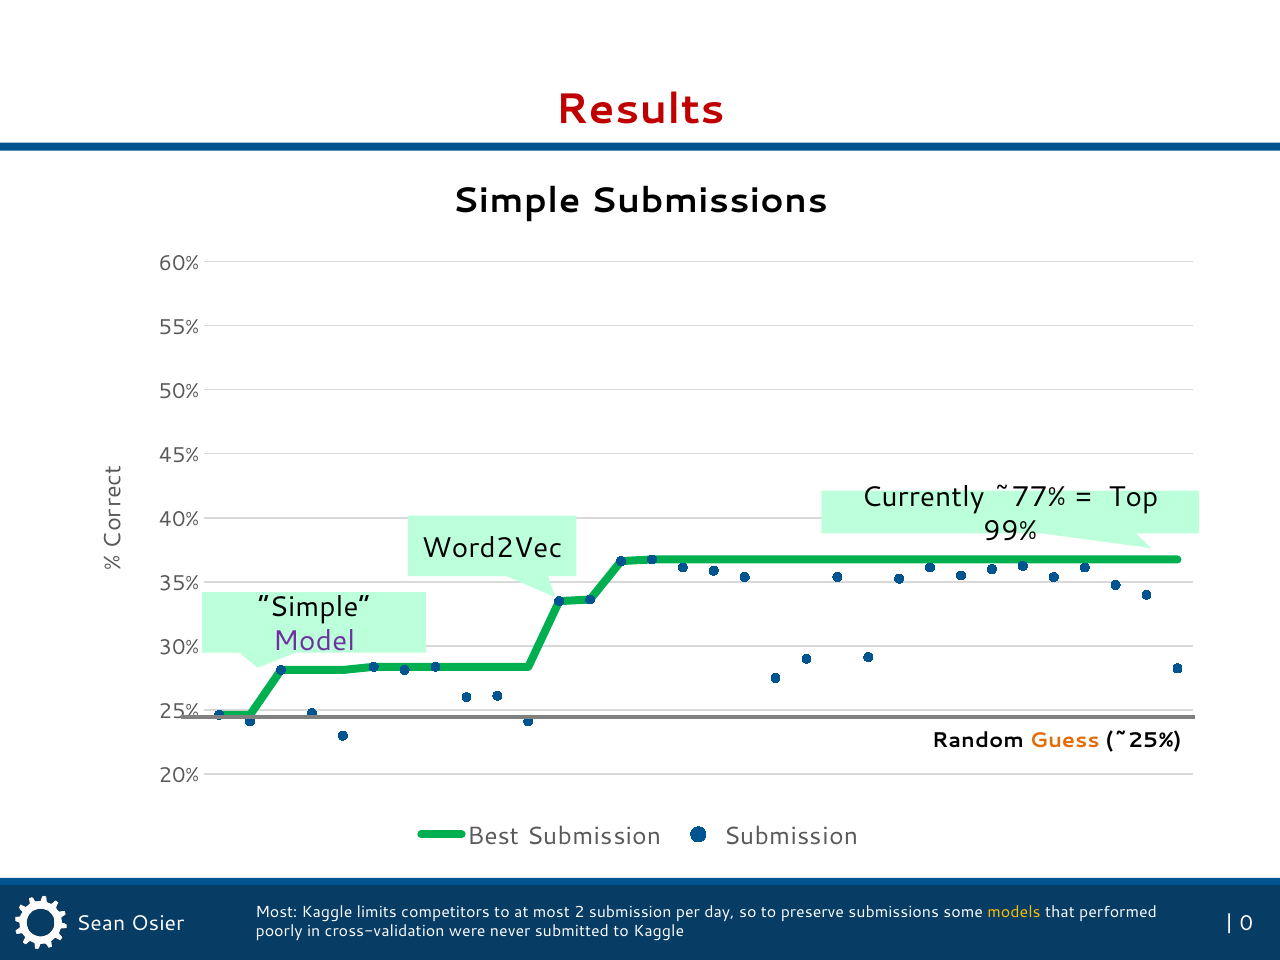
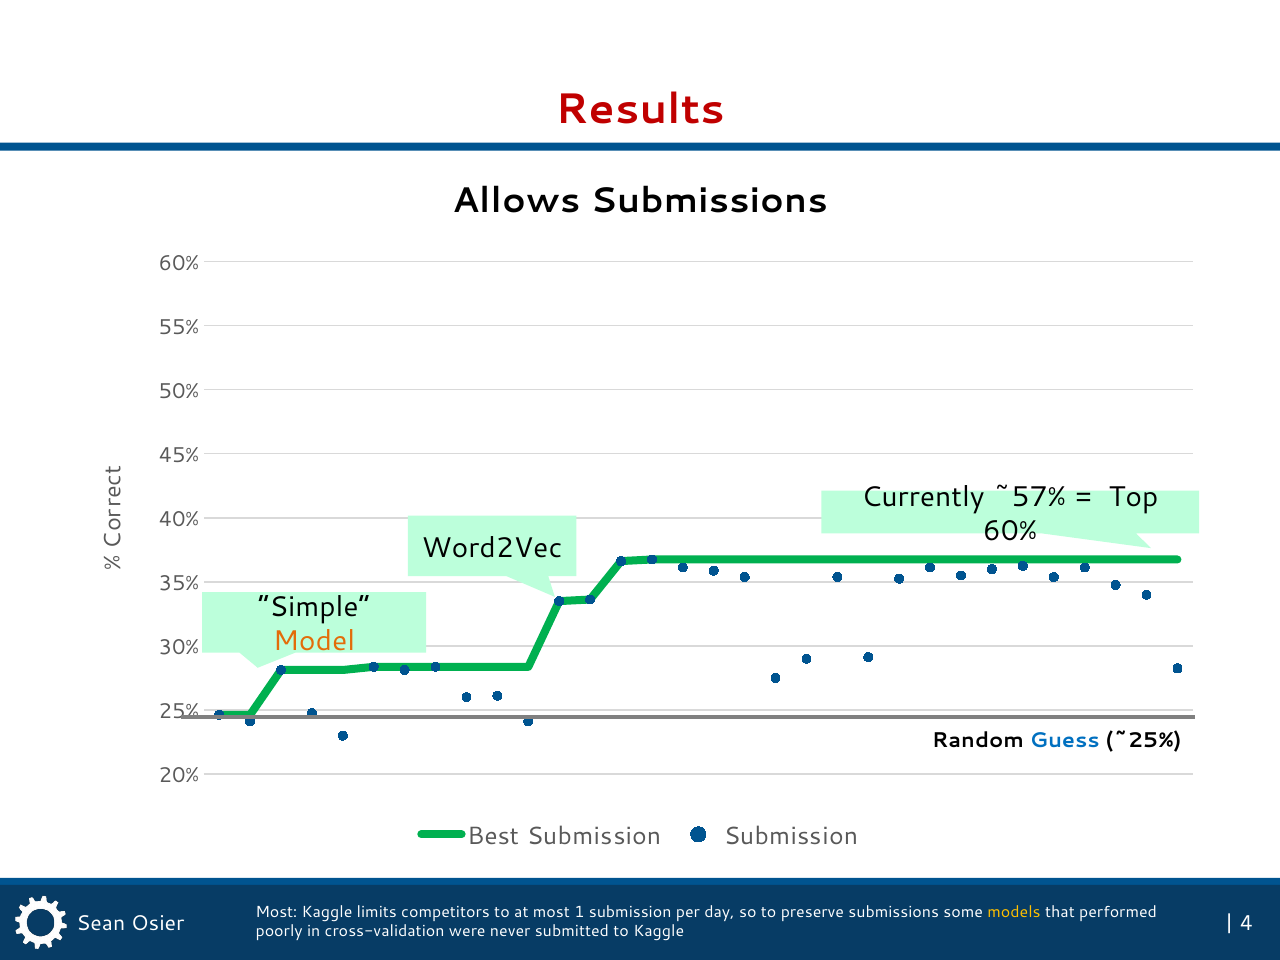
Simple at (516, 201): Simple -> Allows
~77%: ~77% -> ~57%
99% at (1010, 531): 99% -> 60%
Model colour: purple -> orange
Guess colour: orange -> blue
2: 2 -> 1
0: 0 -> 4
